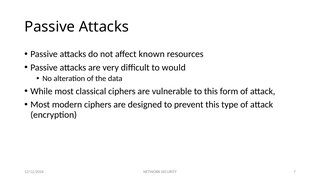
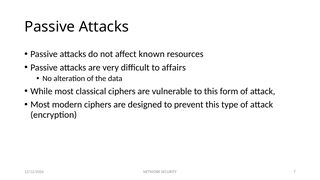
would: would -> affairs
